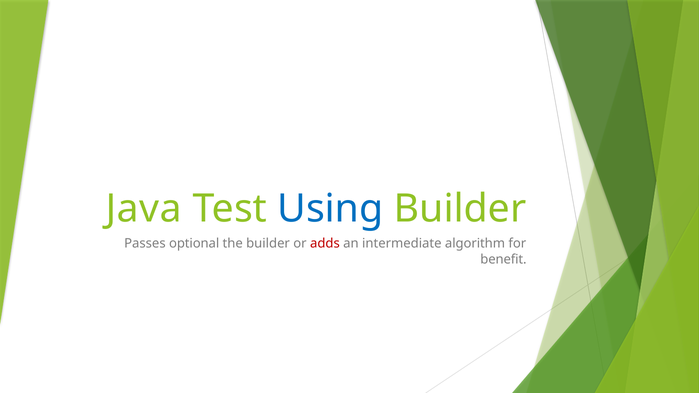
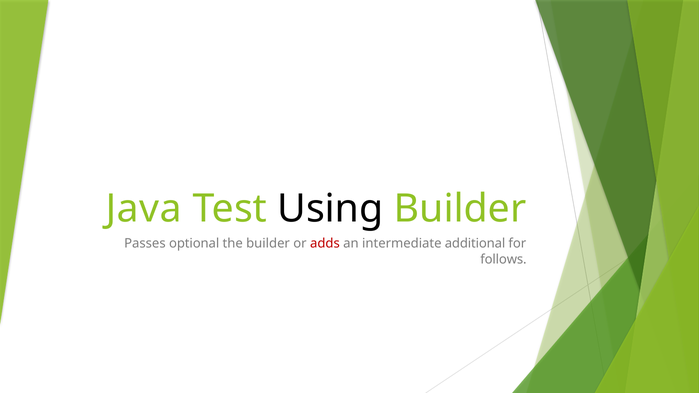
Using colour: blue -> black
algorithm: algorithm -> additional
benefit: benefit -> follows
